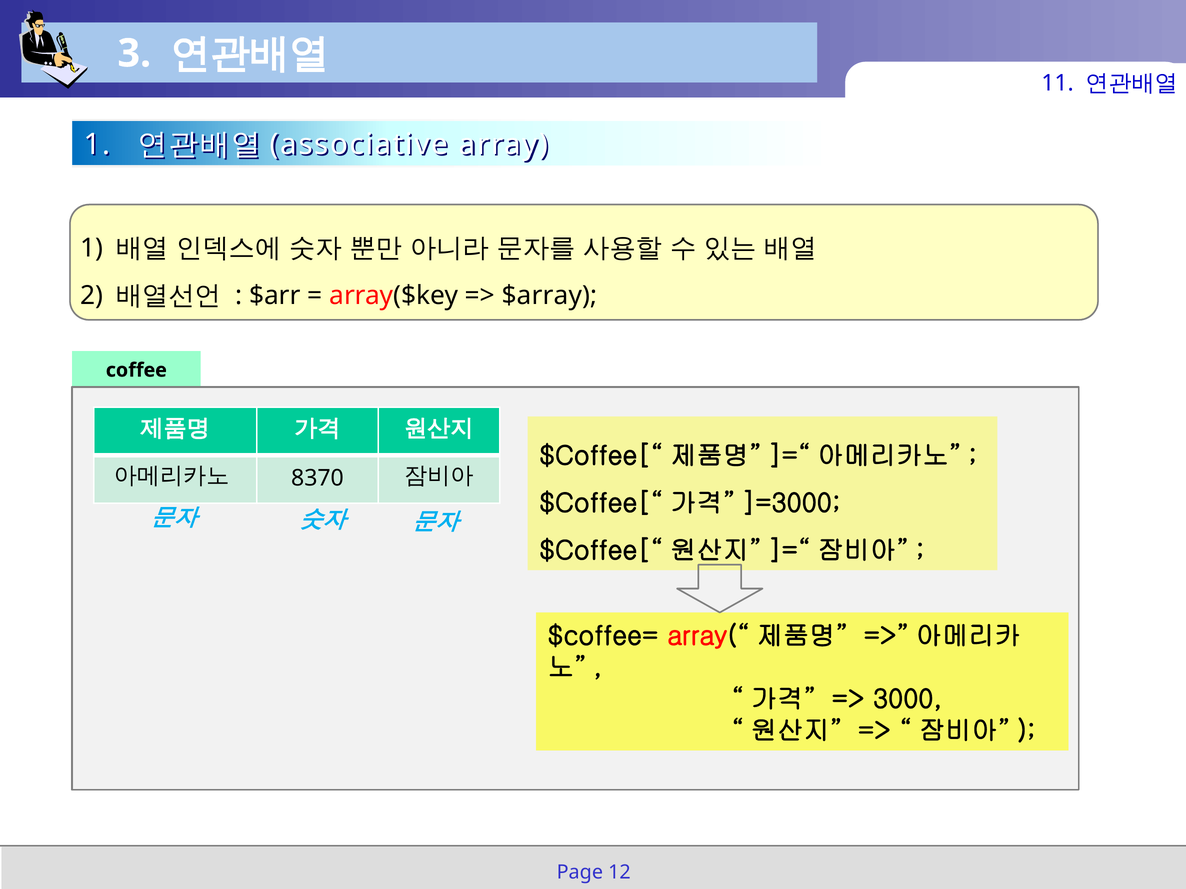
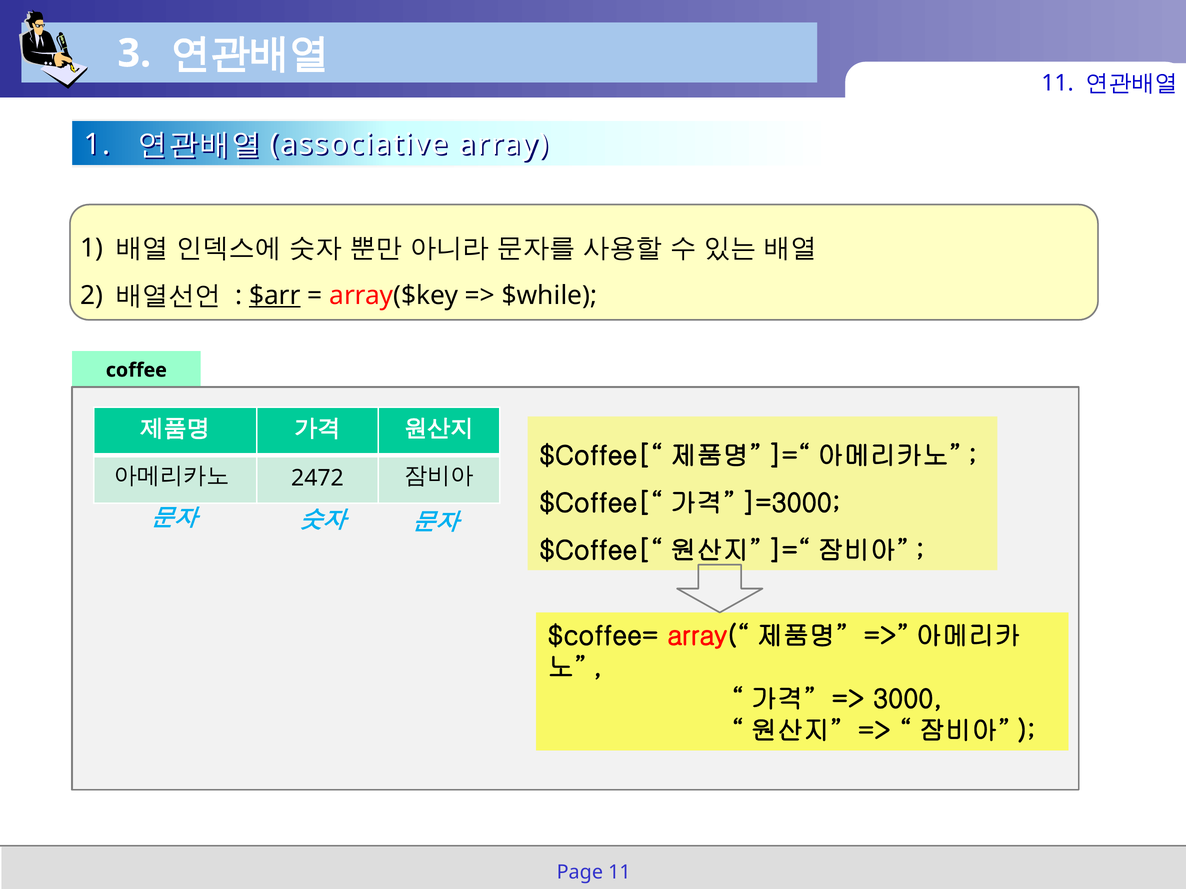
$arr underline: none -> present
$array: $array -> $while
8370: 8370 -> 2472
Page 12: 12 -> 11
